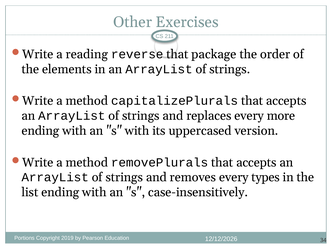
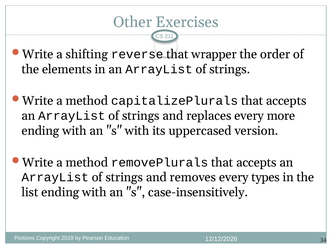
reading: reading -> shifting
package: package -> wrapper
